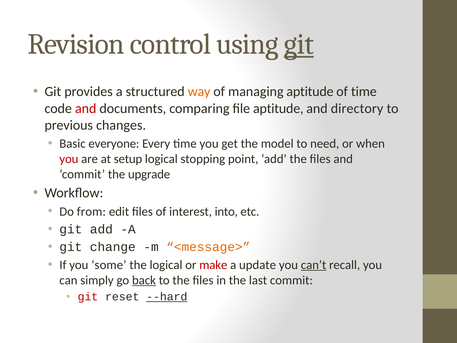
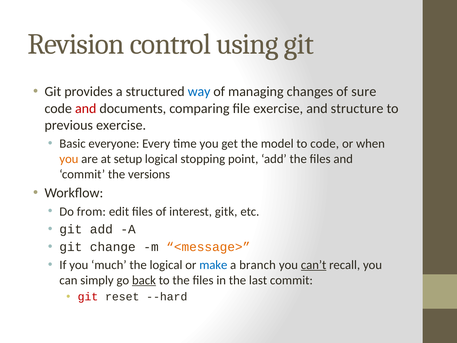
git at (299, 44) underline: present -> none
way colour: orange -> blue
managing aptitude: aptitude -> changes
of time: time -> sure
file aptitude: aptitude -> exercise
directory: directory -> structure
previous changes: changes -> exercise
to need: need -> code
you at (69, 159) colour: red -> orange
upgrade: upgrade -> versions
into: into -> gitk
some: some -> much
make colour: red -> blue
update: update -> branch
--hard underline: present -> none
